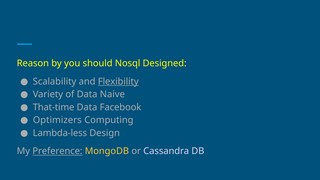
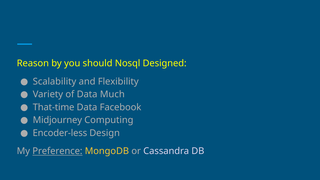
Flexibility underline: present -> none
Naive: Naive -> Much
Optimizers: Optimizers -> Midjourney
Lambda-less: Lambda-less -> Encoder-less
